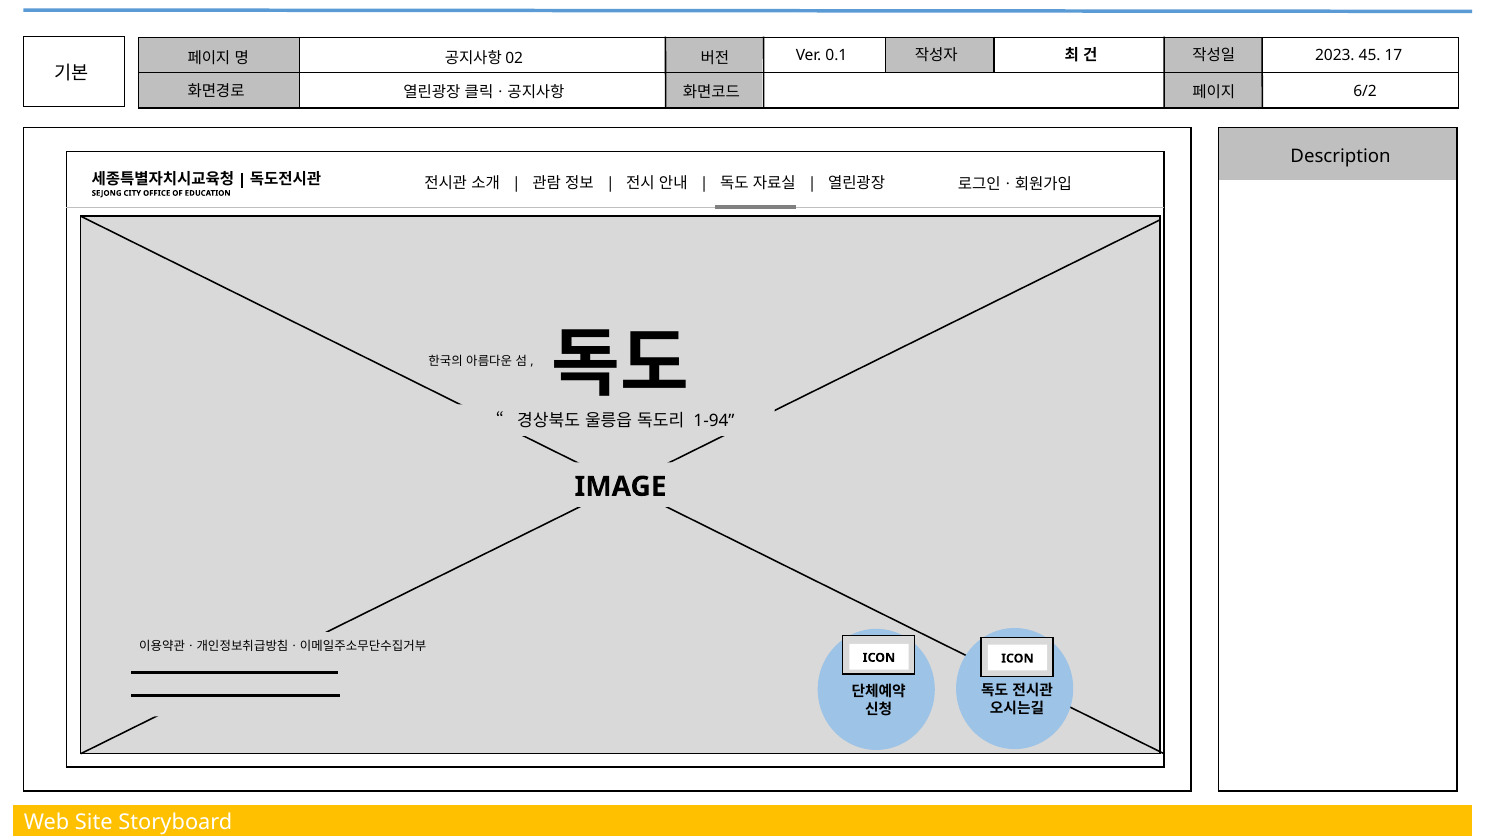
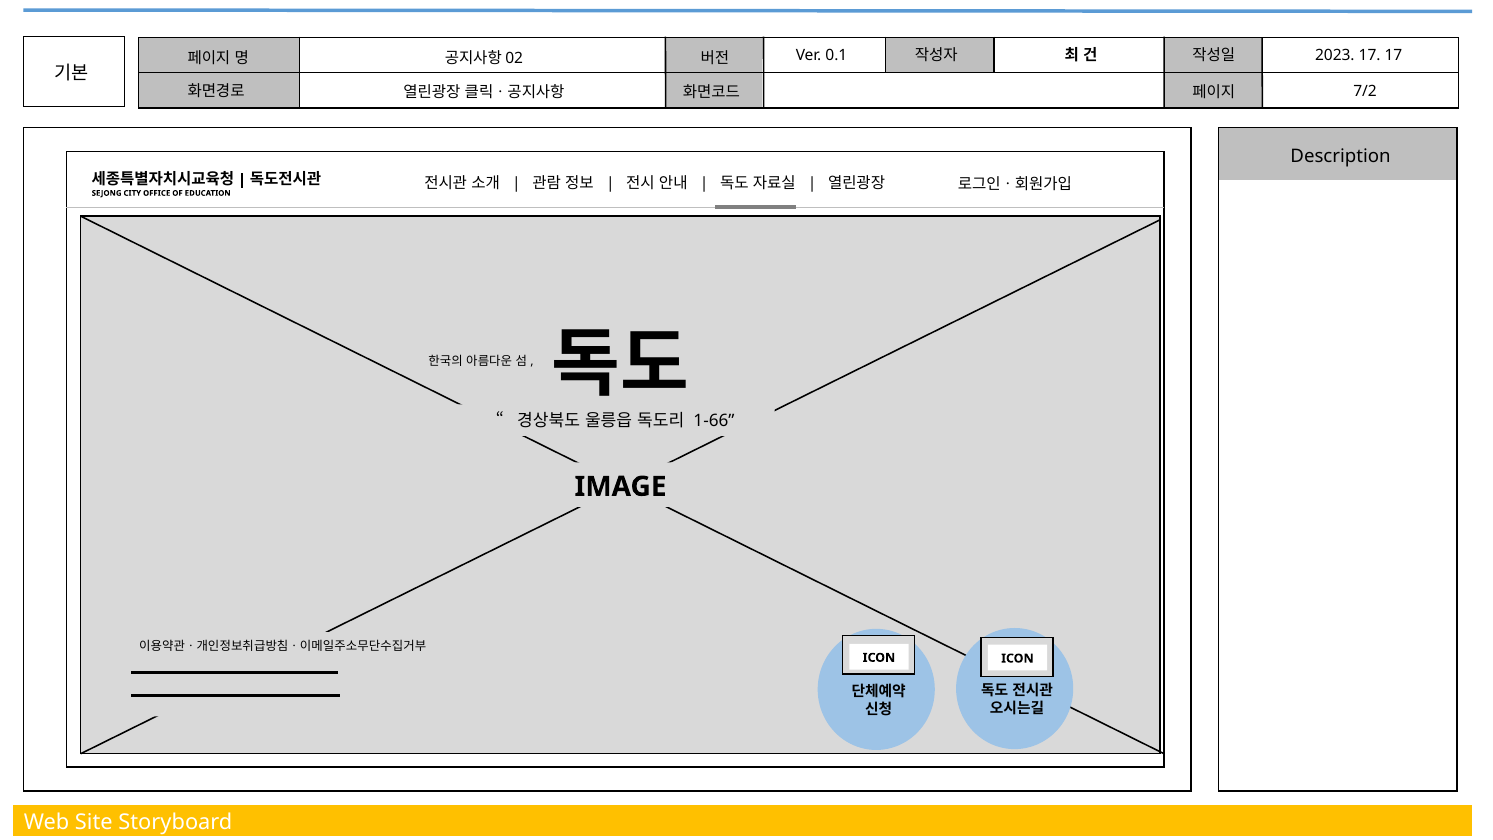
2023 45: 45 -> 17
6/2: 6/2 -> 7/2
1-94: 1-94 -> 1-66
